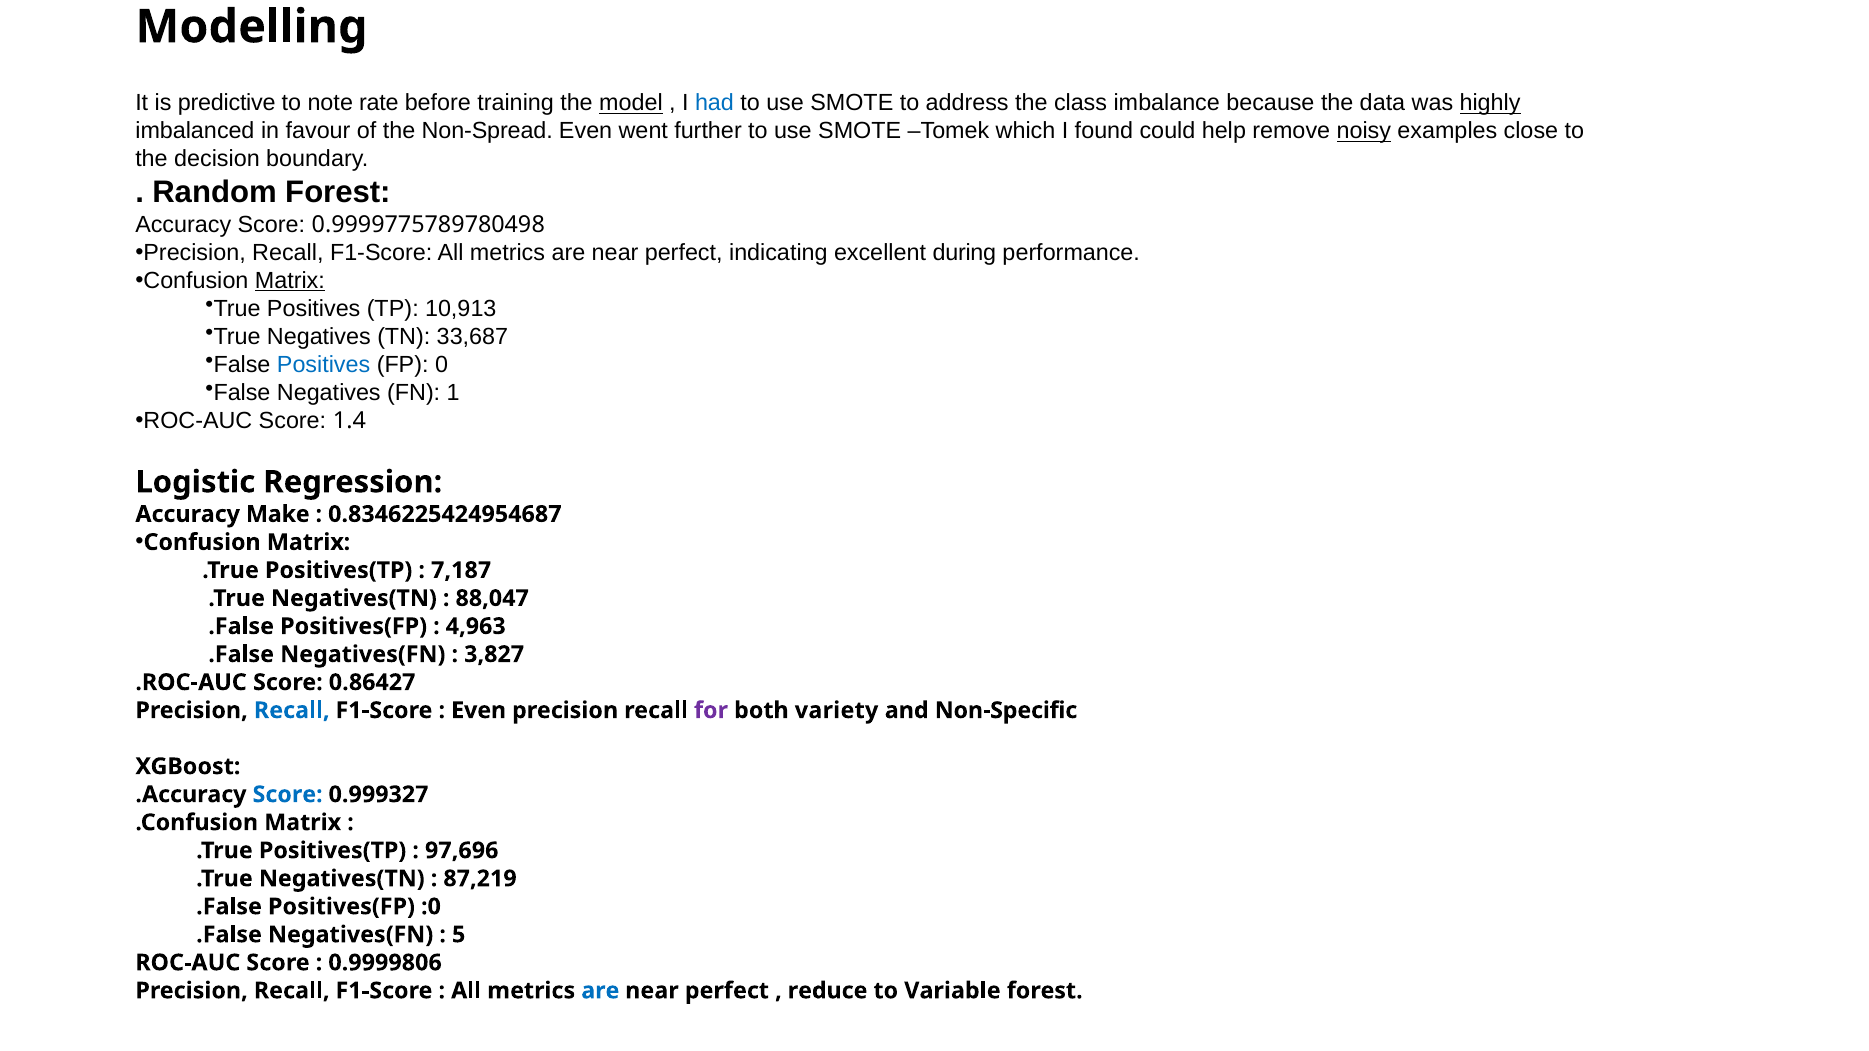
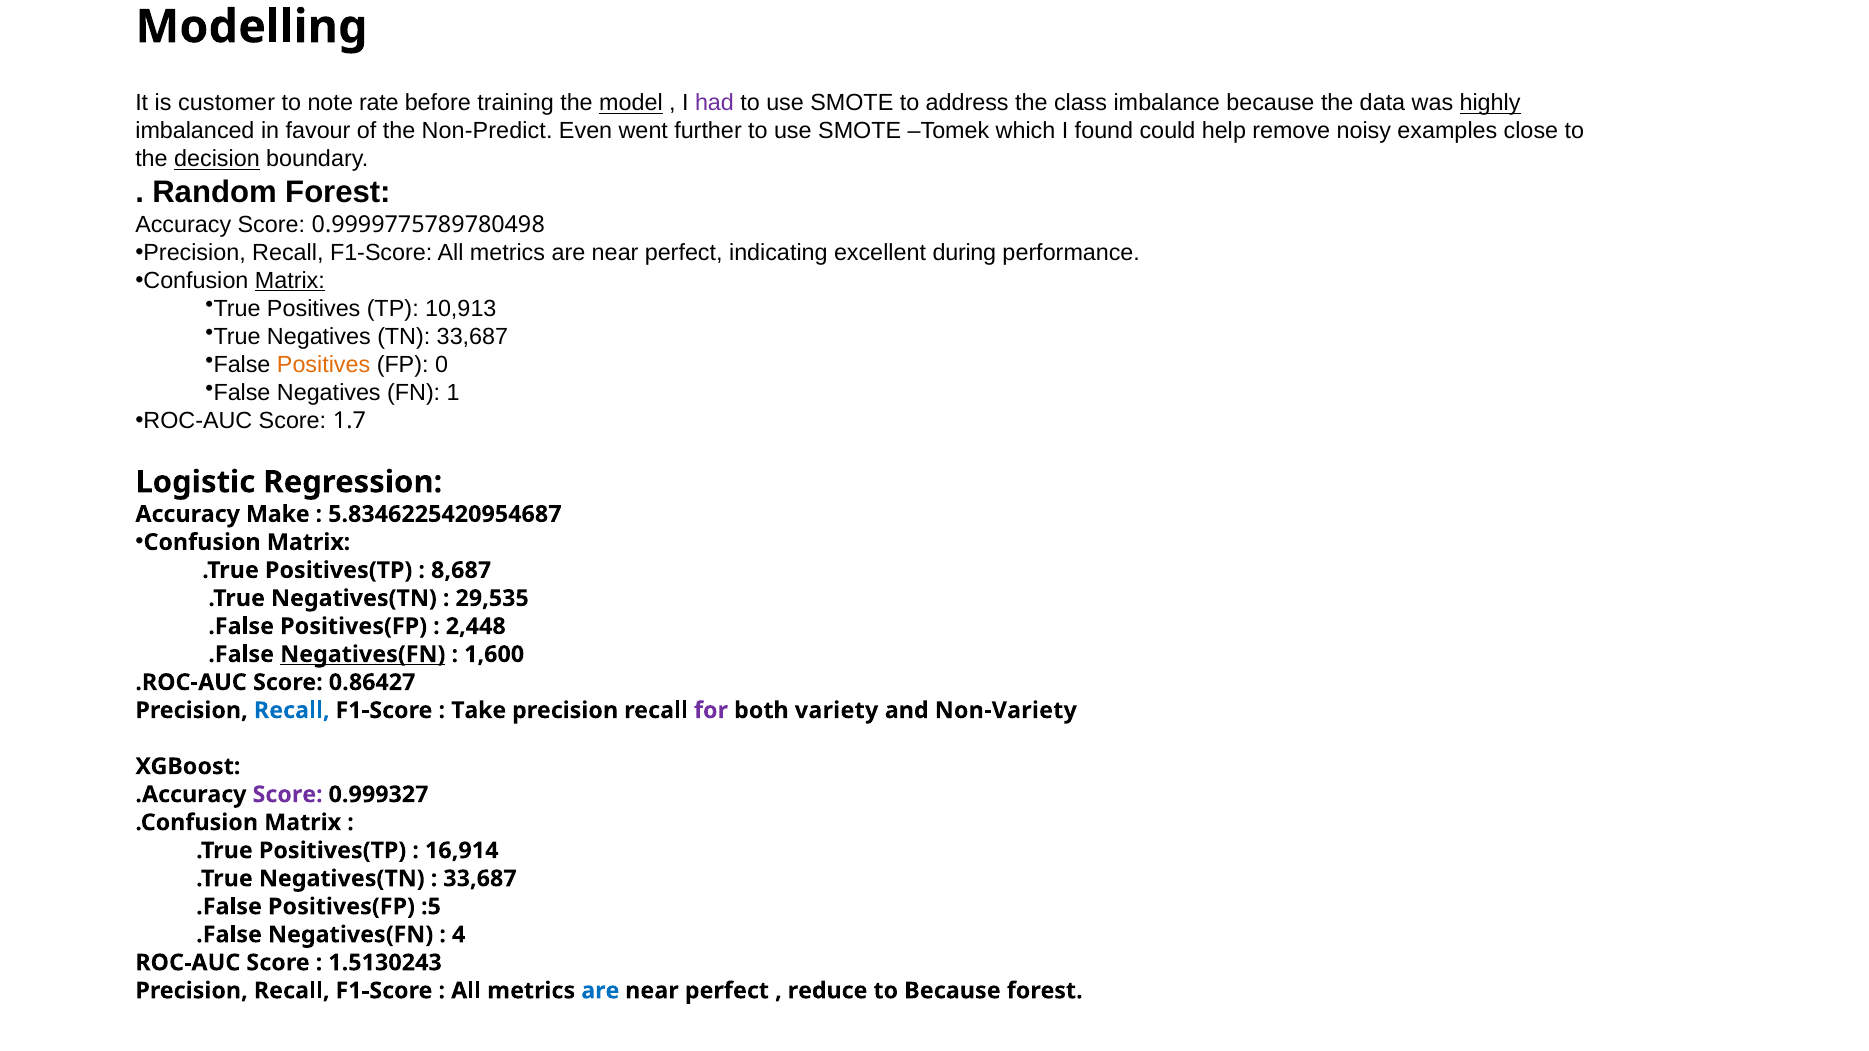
predictive: predictive -> customer
had colour: blue -> purple
Non-Spread: Non-Spread -> Non-Predict
noisy underline: present -> none
decision underline: none -> present
Positives at (324, 365) colour: blue -> orange
1.4: 1.4 -> 1.7
0.8346225424954687: 0.8346225424954687 -> 5.8346225420954687
7,187: 7,187 -> 8,687
88,047: 88,047 -> 29,535
4,963: 4,963 -> 2,448
Negatives(FN at (363, 655) underline: none -> present
3,827: 3,827 -> 1,600
Even at (479, 711): Even -> Take
Non-Specific: Non-Specific -> Non-Variety
Score at (288, 795) colour: blue -> purple
97,696: 97,696 -> 16,914
87,219 at (480, 879): 87,219 -> 33,687
:0: :0 -> :5
5: 5 -> 4
0.9999806: 0.9999806 -> 1.5130243
to Variable: Variable -> Because
